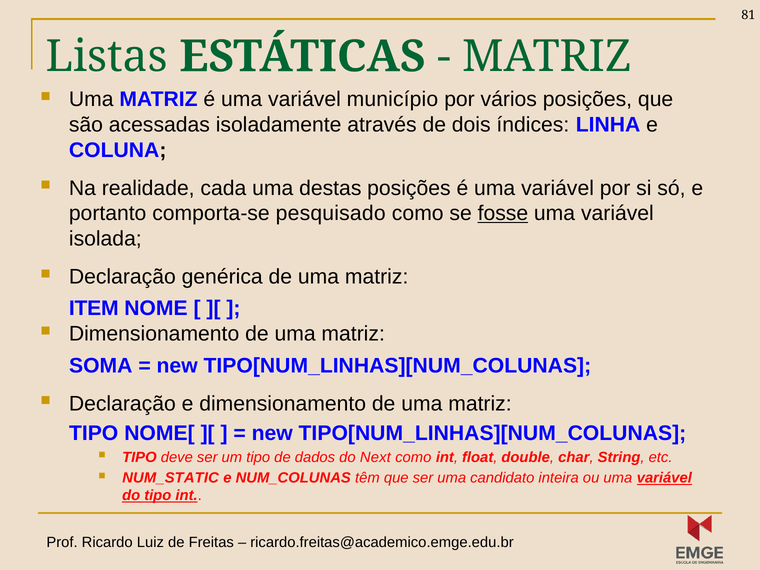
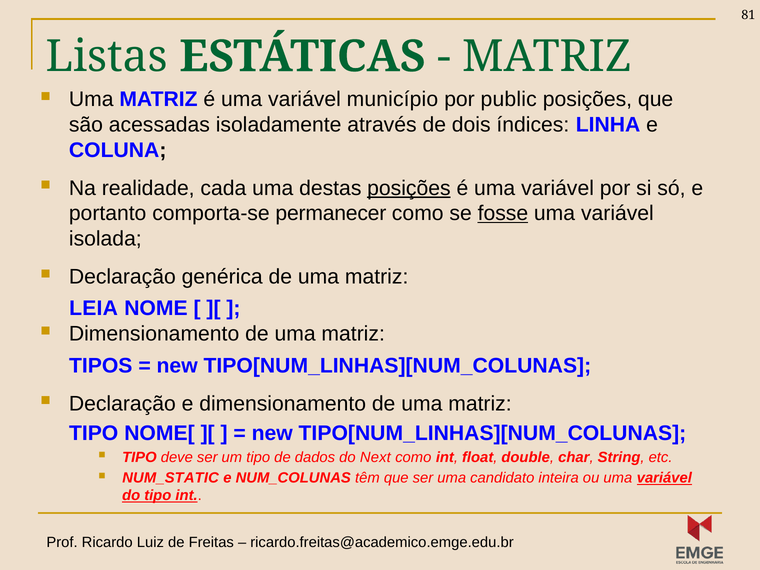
vários: vários -> public
posições at (409, 188) underline: none -> present
pesquisado: pesquisado -> permanecer
ITEM: ITEM -> LEIA
SOMA: SOMA -> TIPOS
